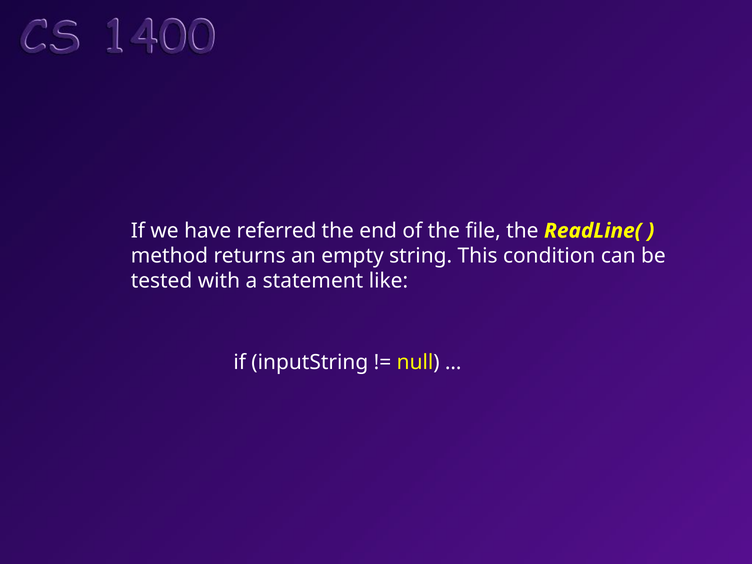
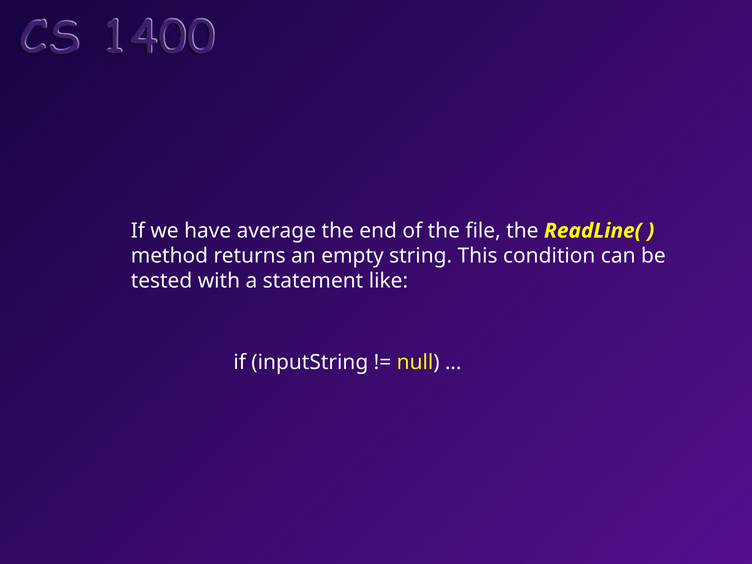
referred: referred -> average
